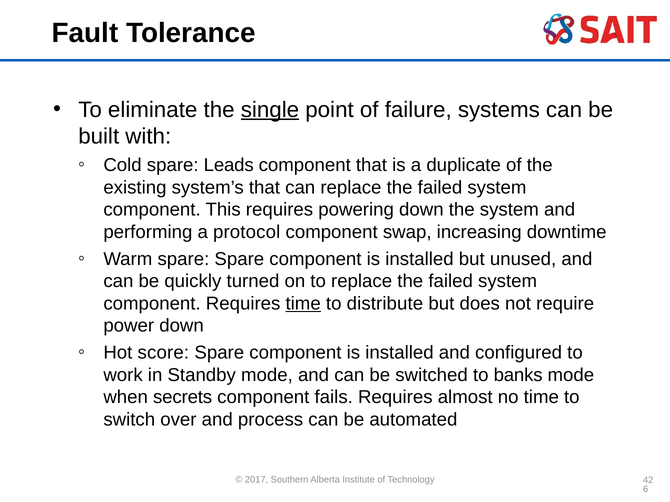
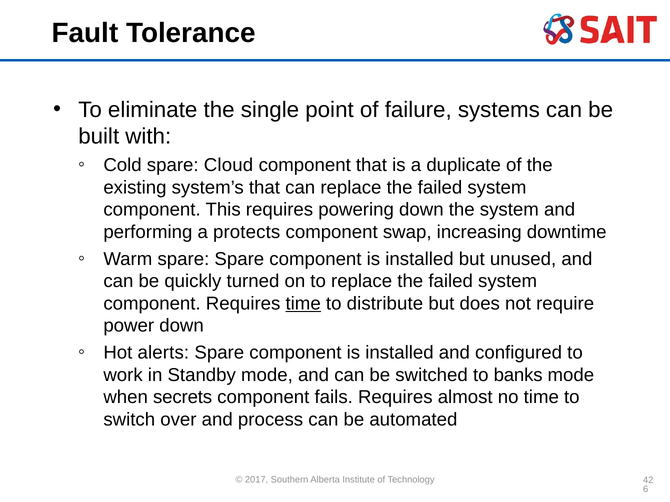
single underline: present -> none
Leads: Leads -> Cloud
protocol: protocol -> protects
score: score -> alerts
